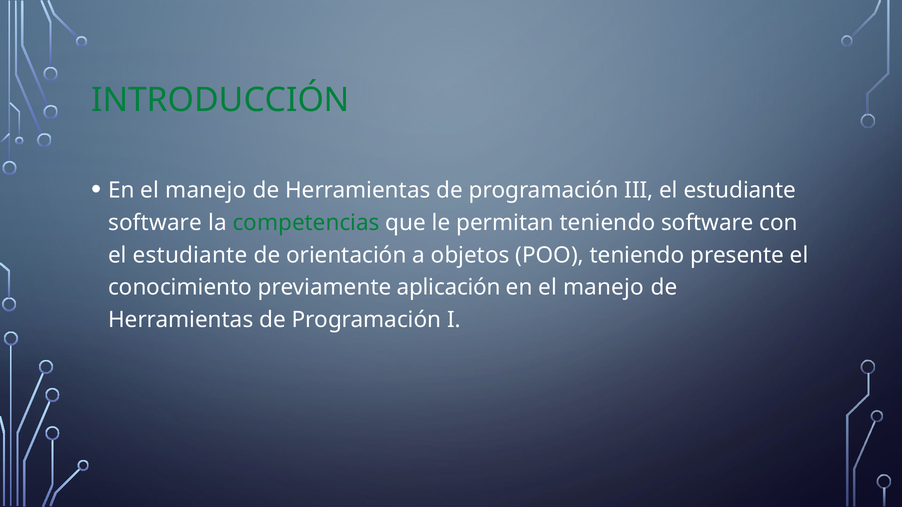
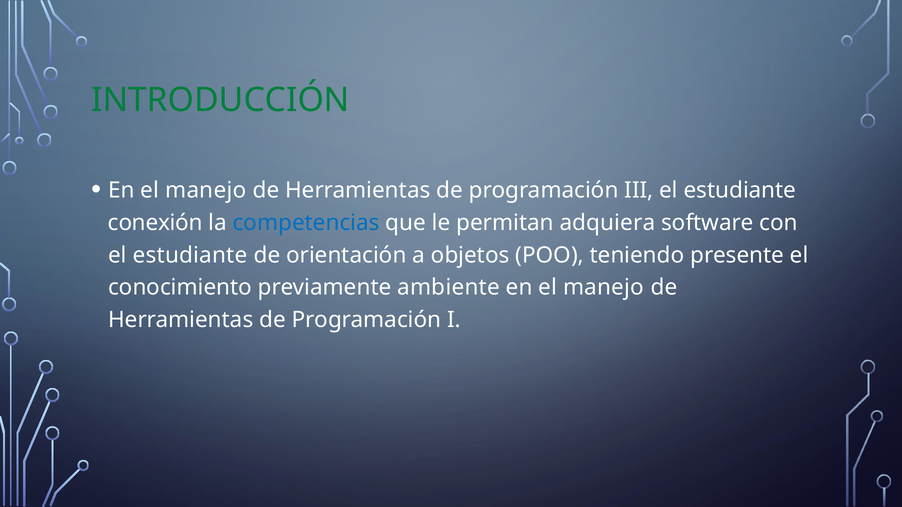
software at (155, 223): software -> conexión
competencias colour: green -> blue
permitan teniendo: teniendo -> adquiera
aplicación: aplicación -> ambiente
